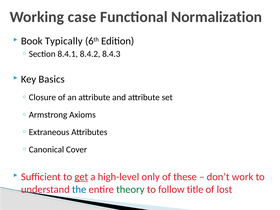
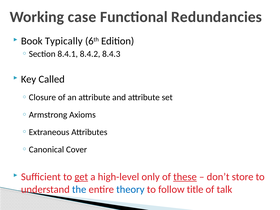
Normalization: Normalization -> Redundancies
Basics: Basics -> Called
these underline: none -> present
work: work -> store
theory colour: green -> blue
lost: lost -> talk
